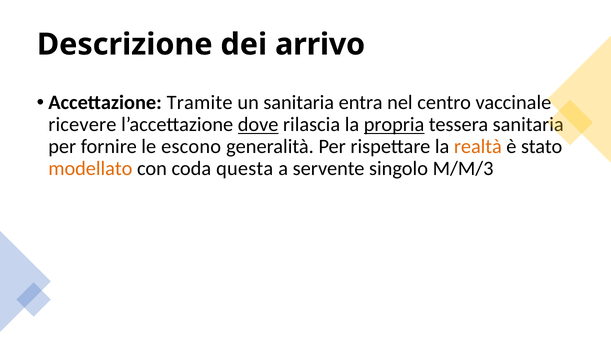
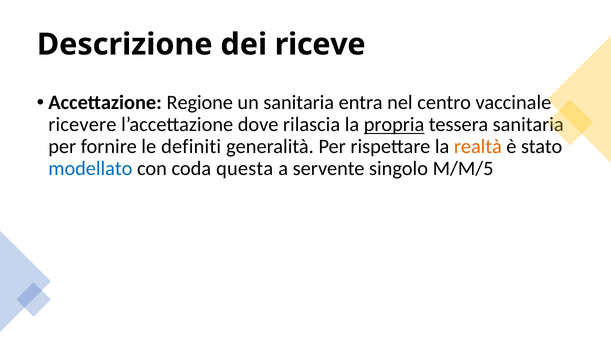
arrivo: arrivo -> riceve
Tramite: Tramite -> Regione
dove underline: present -> none
escono: escono -> definiti
modellato colour: orange -> blue
M/M/3: M/M/3 -> M/M/5
